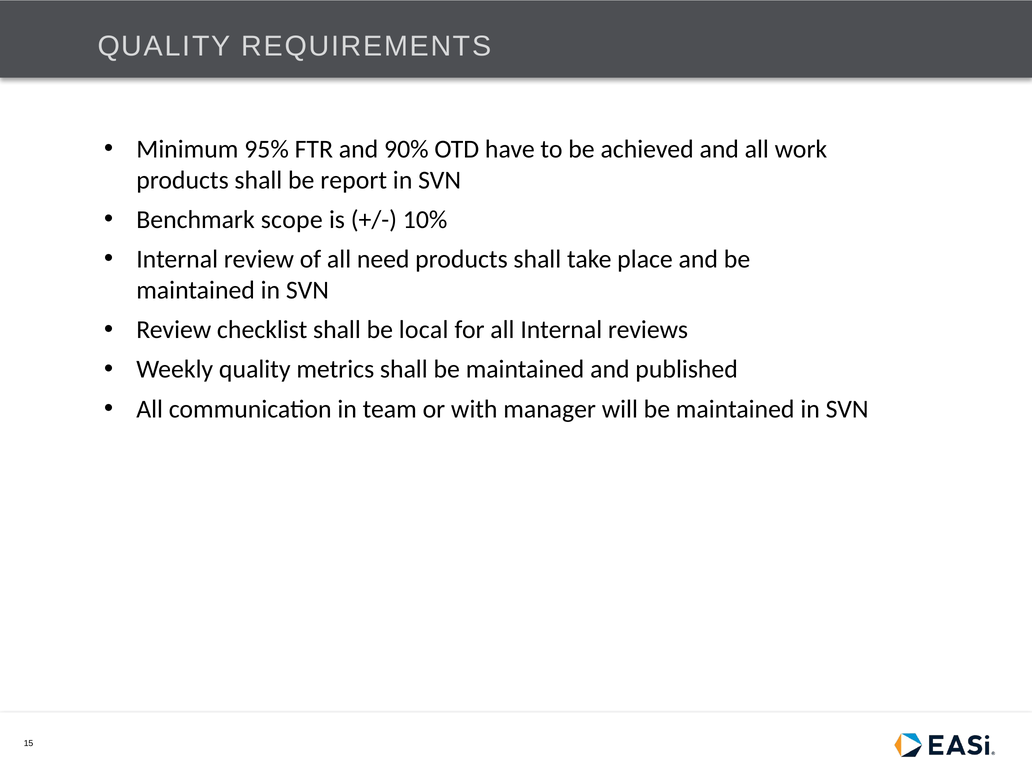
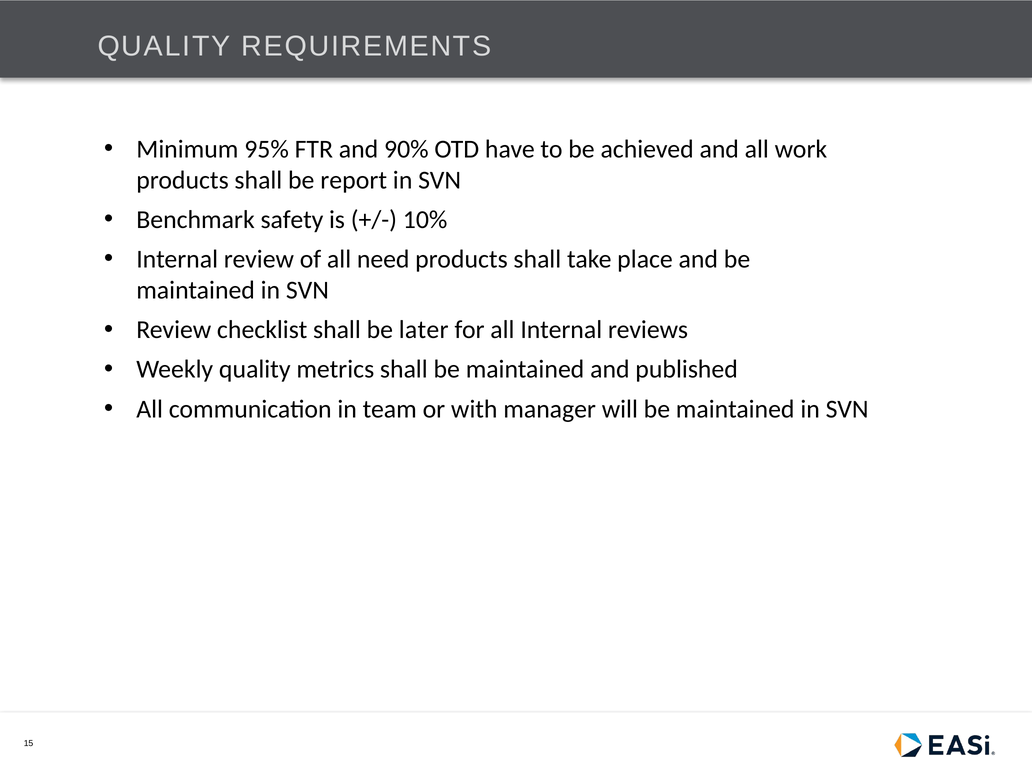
scope: scope -> safety
local: local -> later
